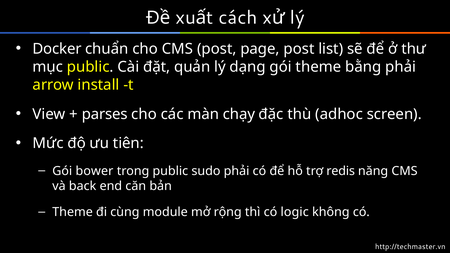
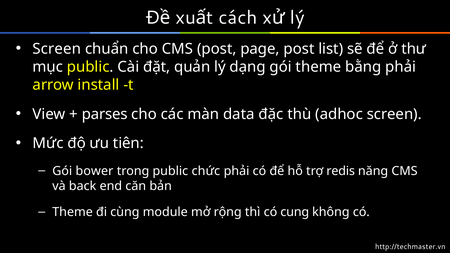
Docker at (57, 49): Docker -> Screen
chạy: chạy -> data
sudo: sudo -> chức
logic: logic -> cung
